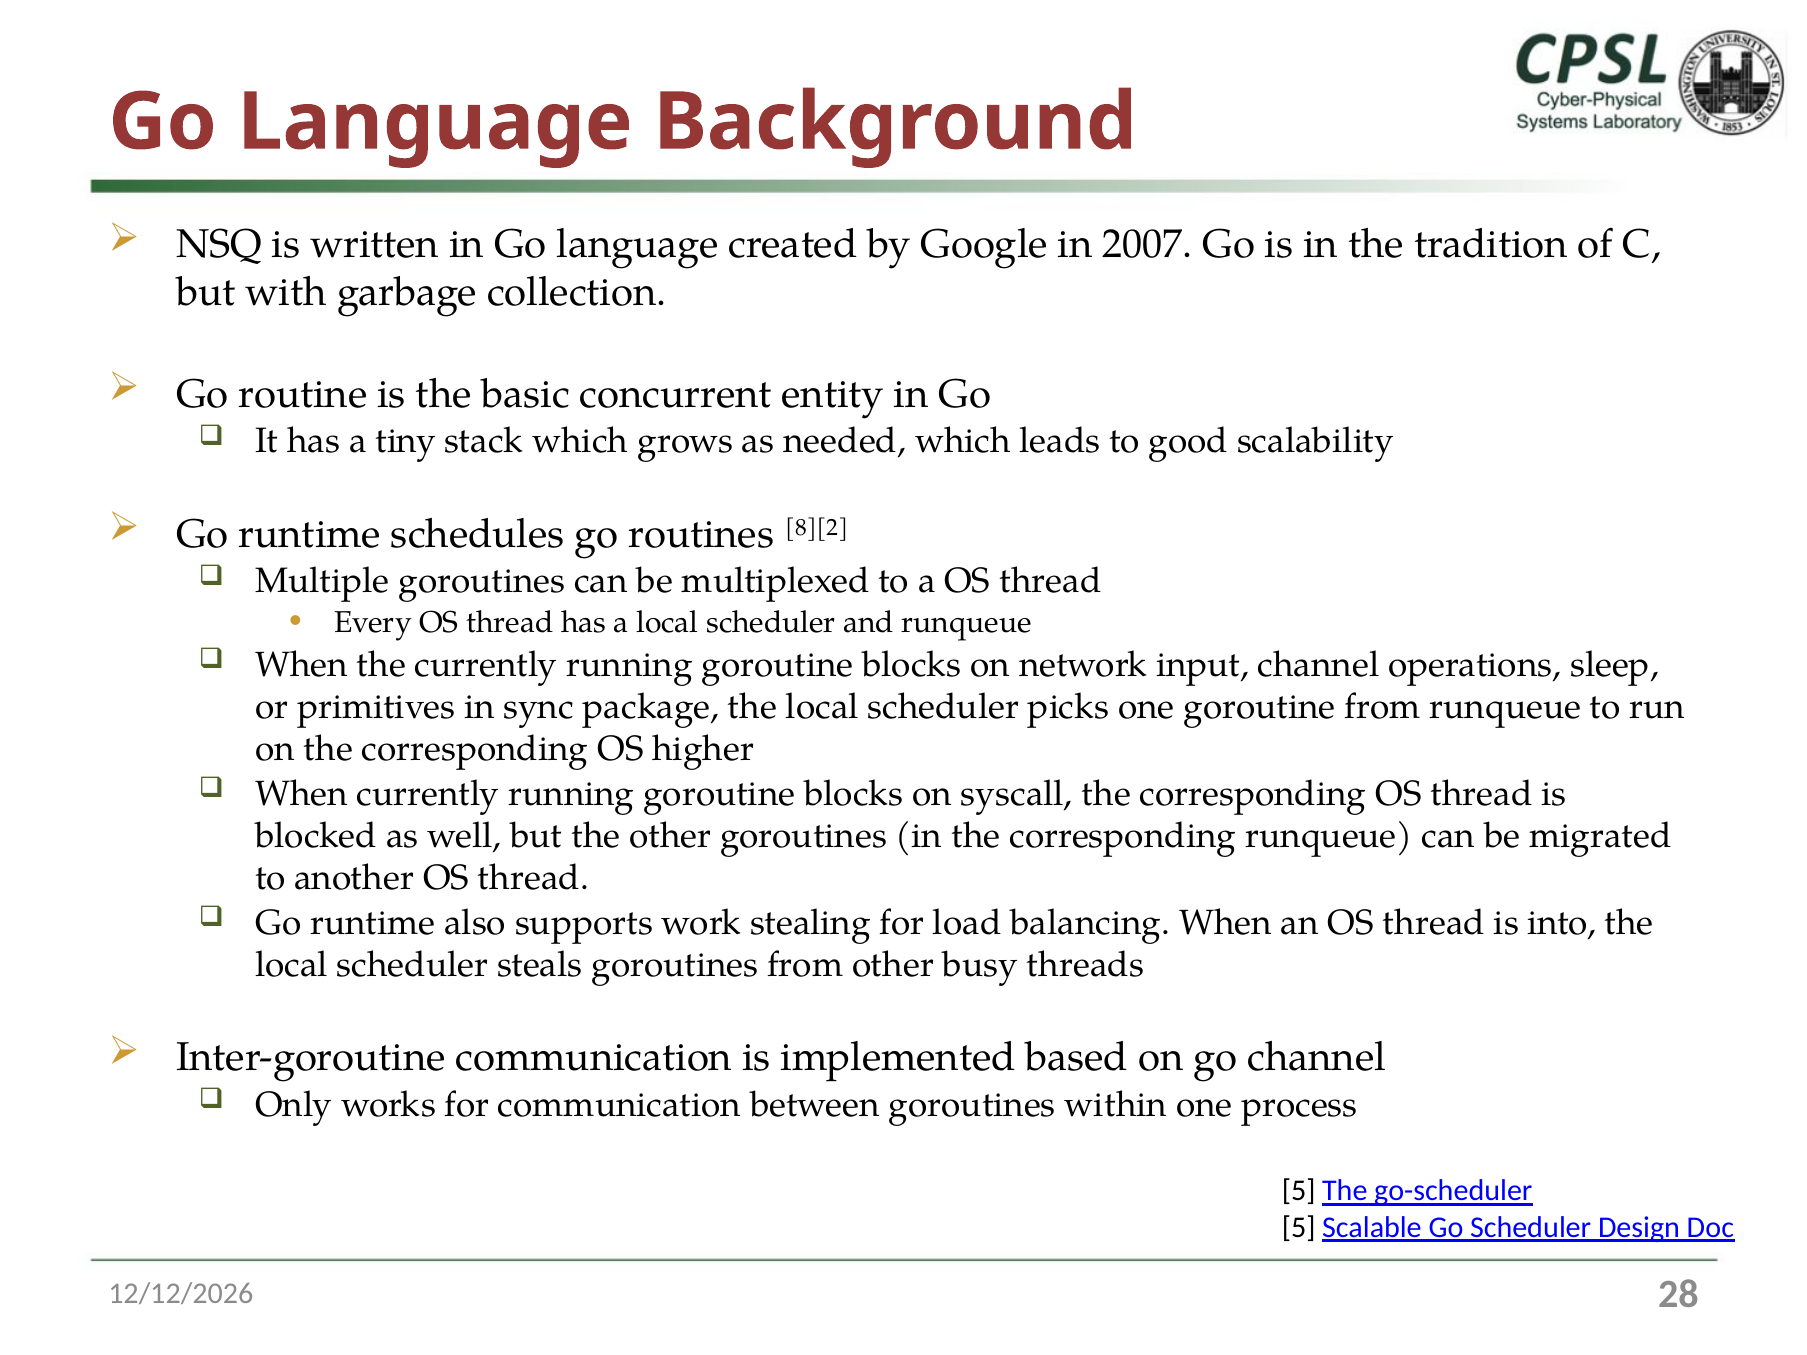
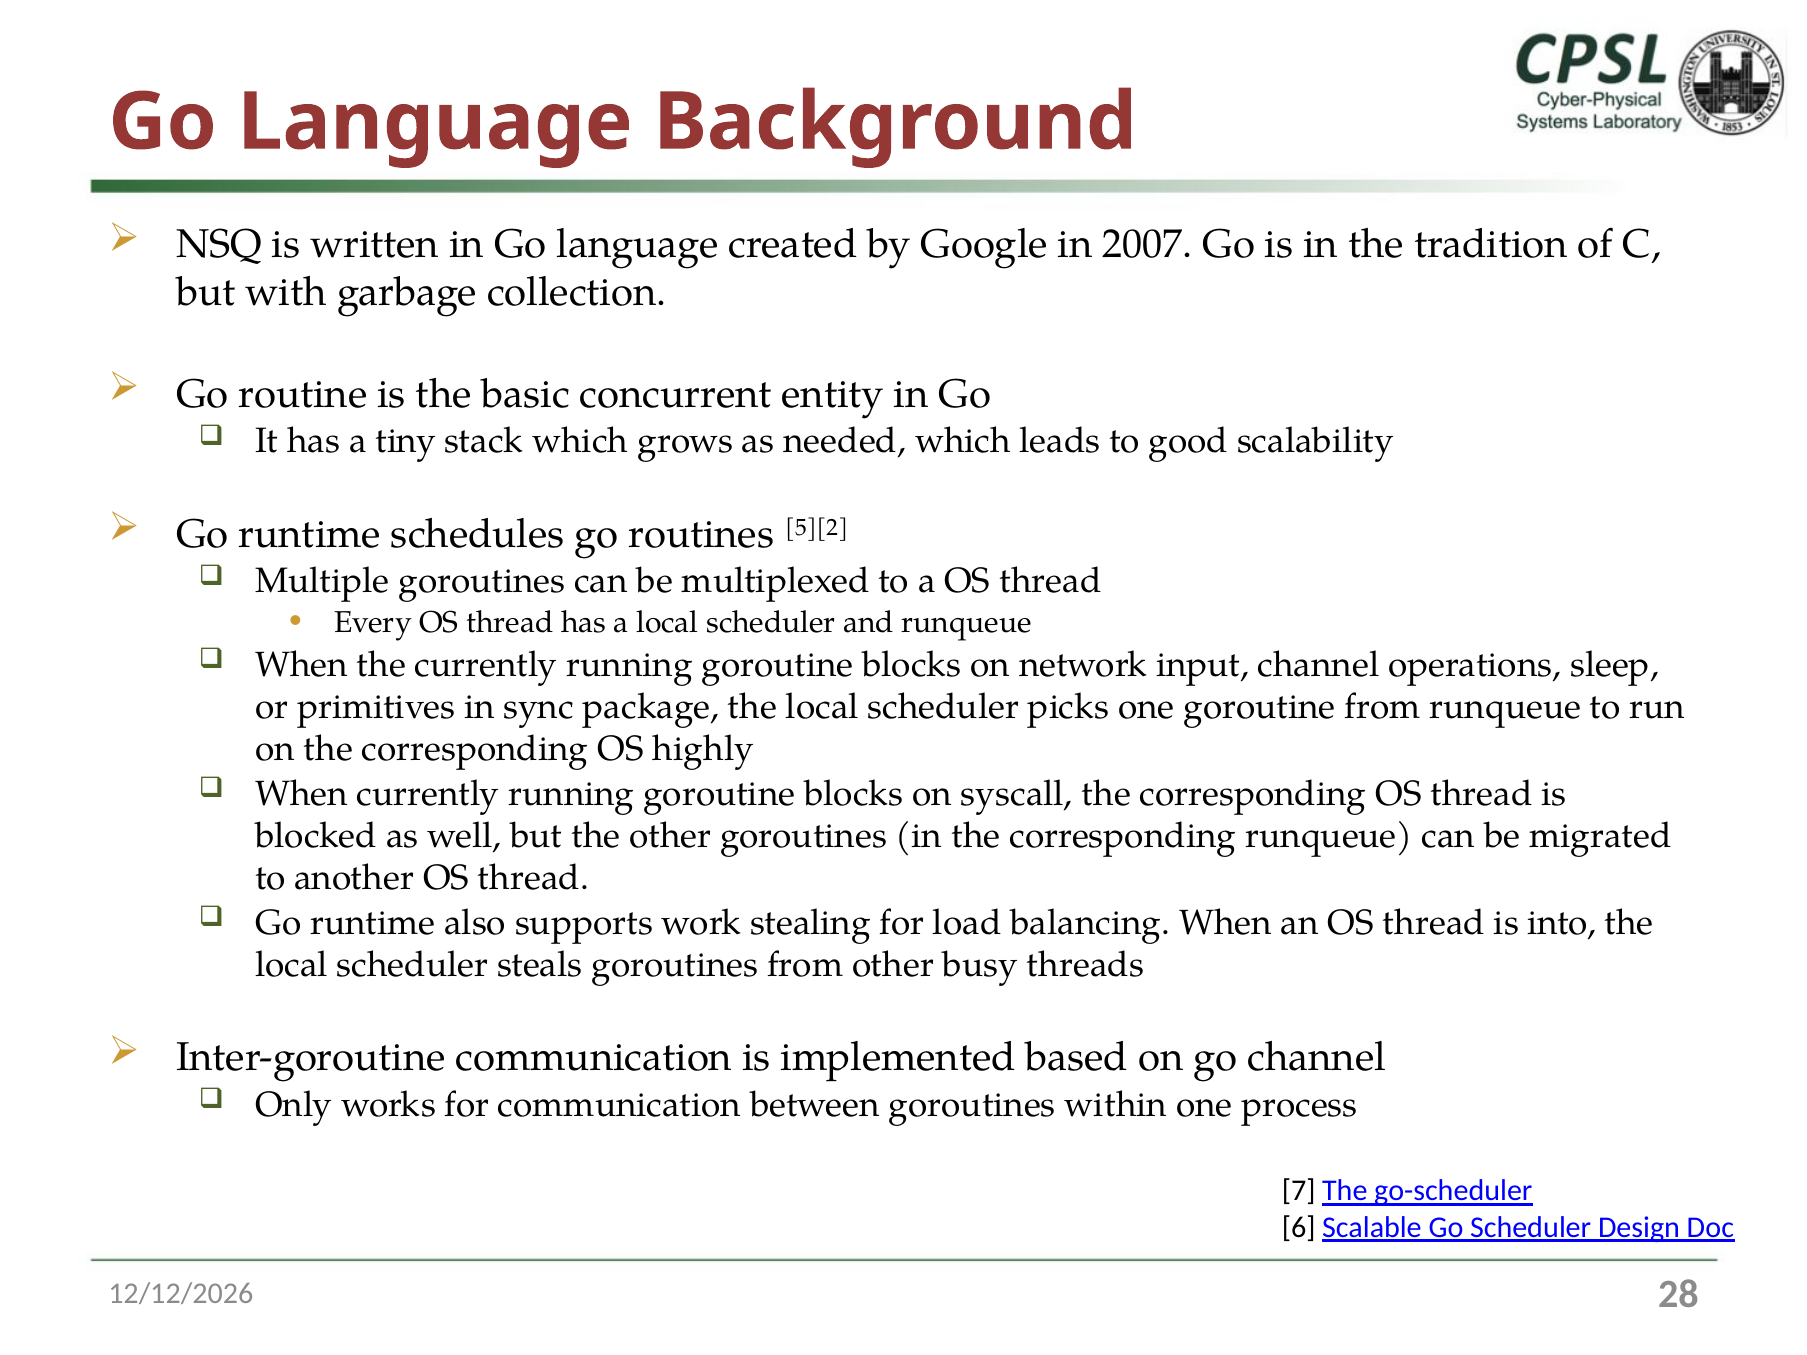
8][2: 8][2 -> 5][2
higher: higher -> highly
5 at (1299, 1191): 5 -> 7
5 at (1299, 1228): 5 -> 6
